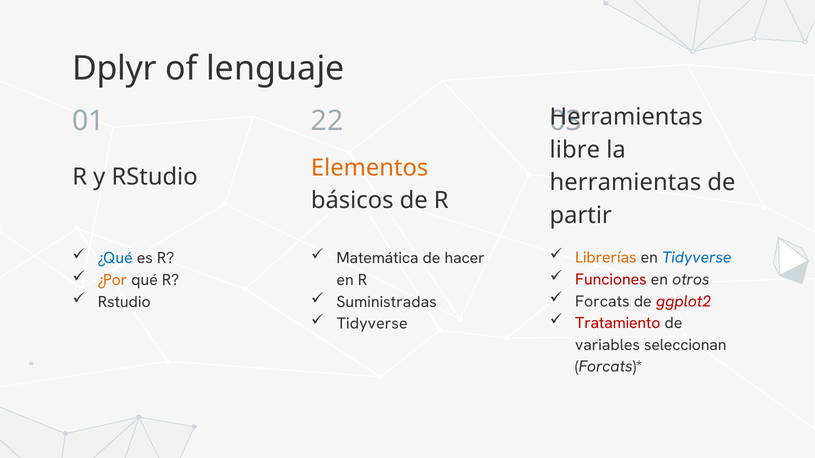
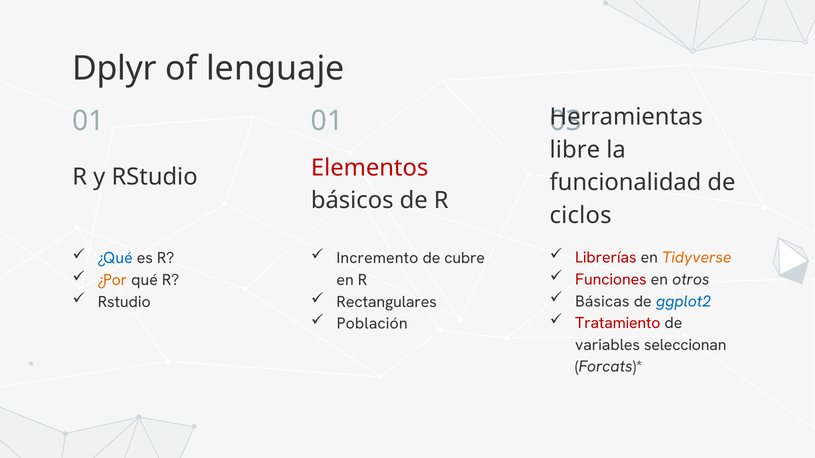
01 22: 22 -> 01
Elementos colour: orange -> red
herramientas at (625, 183): herramientas -> funcionalidad
partir: partir -> ciclos
Librerías colour: orange -> red
Tidyverse at (697, 258) colour: blue -> orange
Matemática: Matemática -> Incremento
hacer: hacer -> cubre
Forcats: Forcats -> Básicas
ggplot2 colour: red -> blue
Suministradas: Suministradas -> Rectangulares
Tidyverse at (372, 324): Tidyverse -> Población
